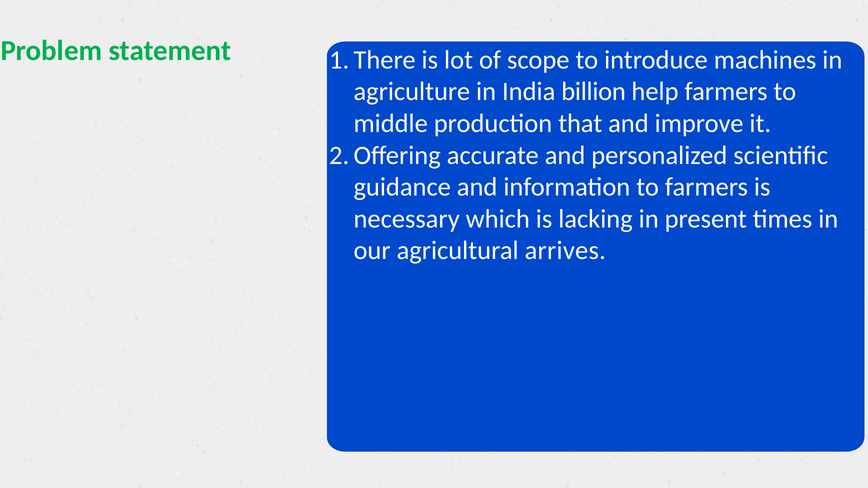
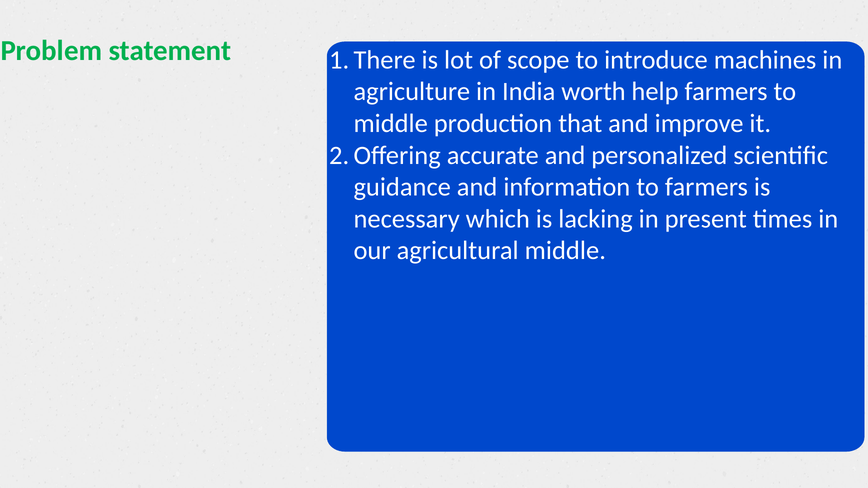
billion: billion -> worth
agricultural arrives: arrives -> middle
